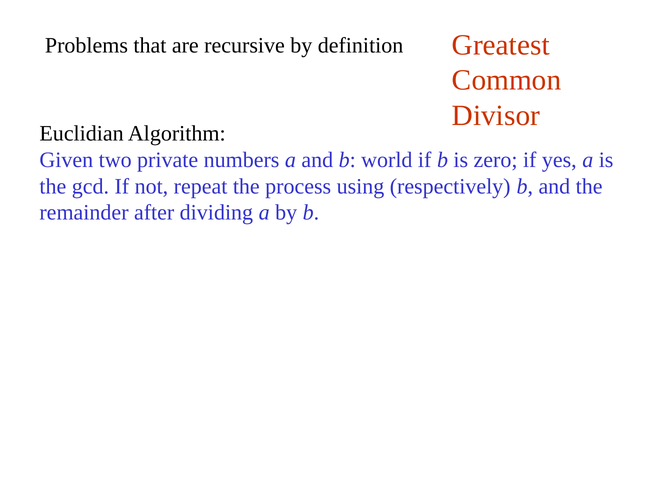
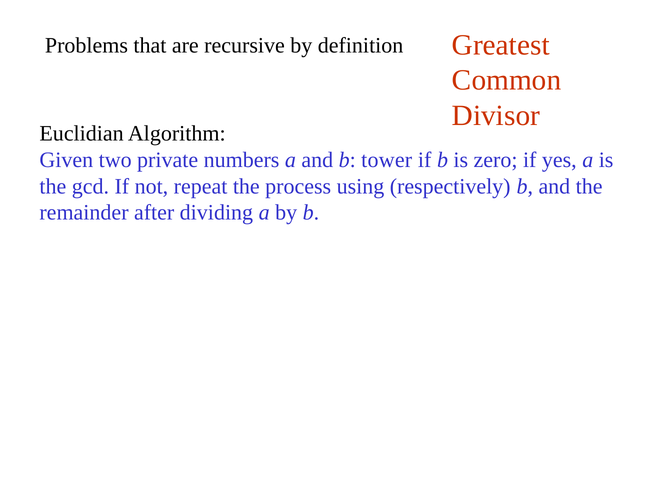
world: world -> tower
